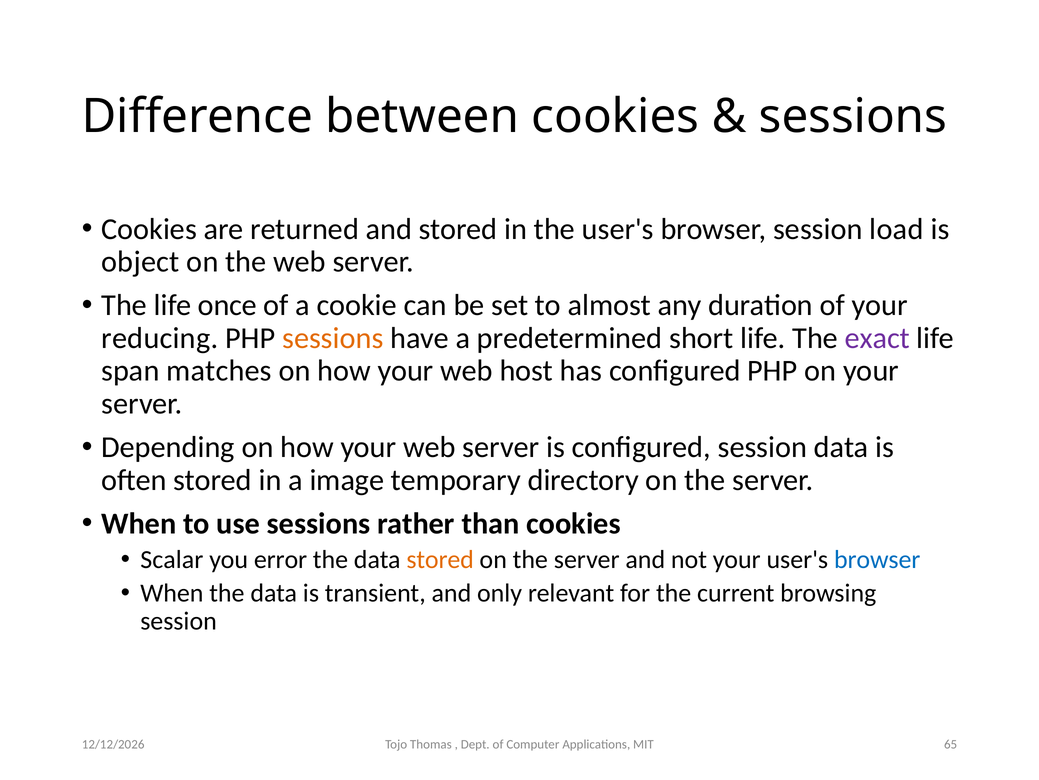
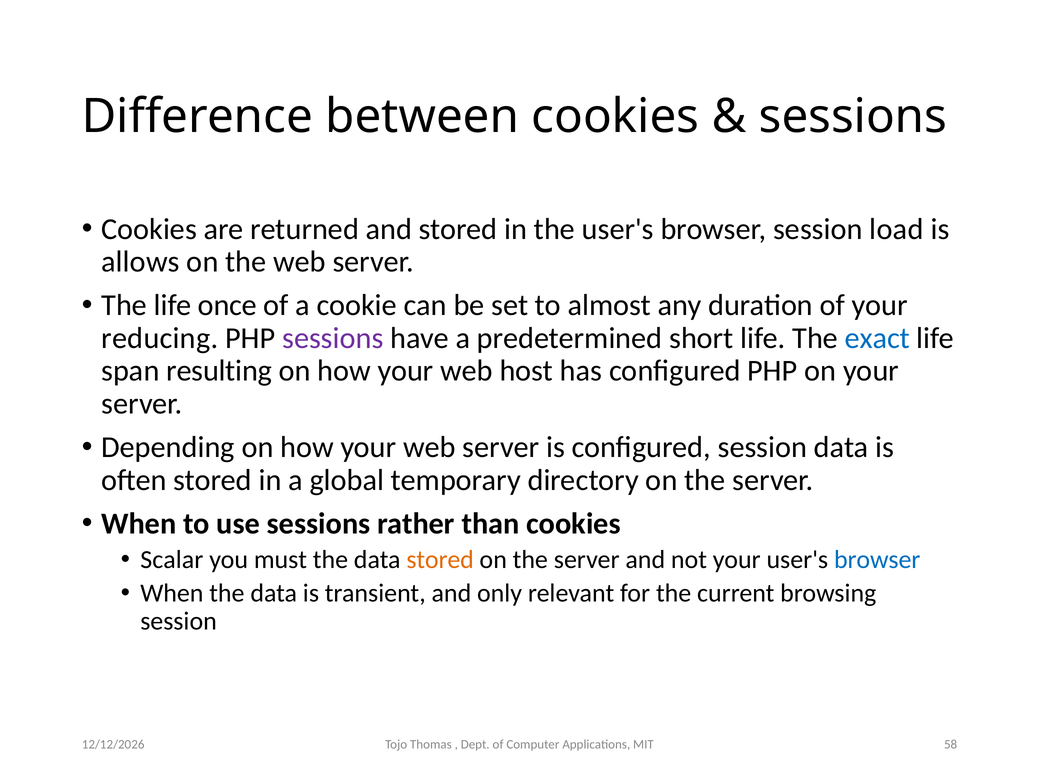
object: object -> allows
sessions at (333, 338) colour: orange -> purple
exact colour: purple -> blue
matches: matches -> resulting
image: image -> global
error: error -> must
65: 65 -> 58
